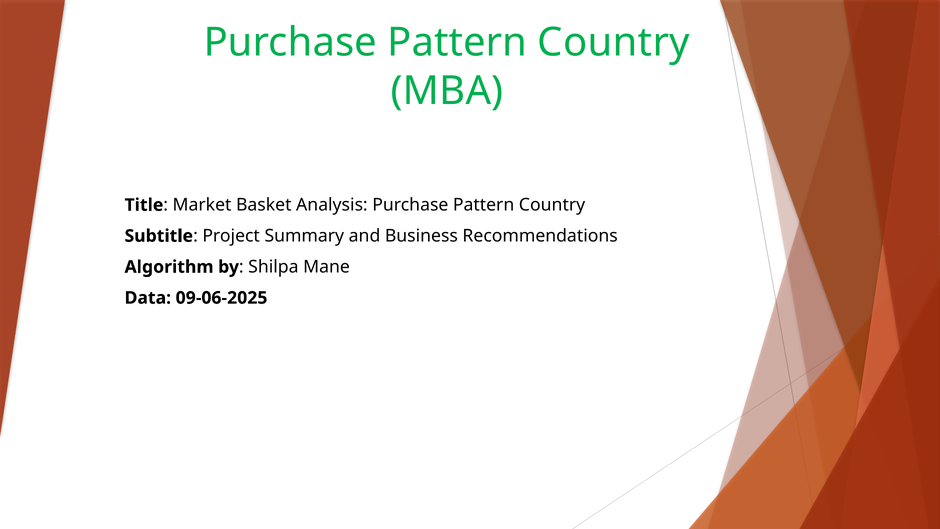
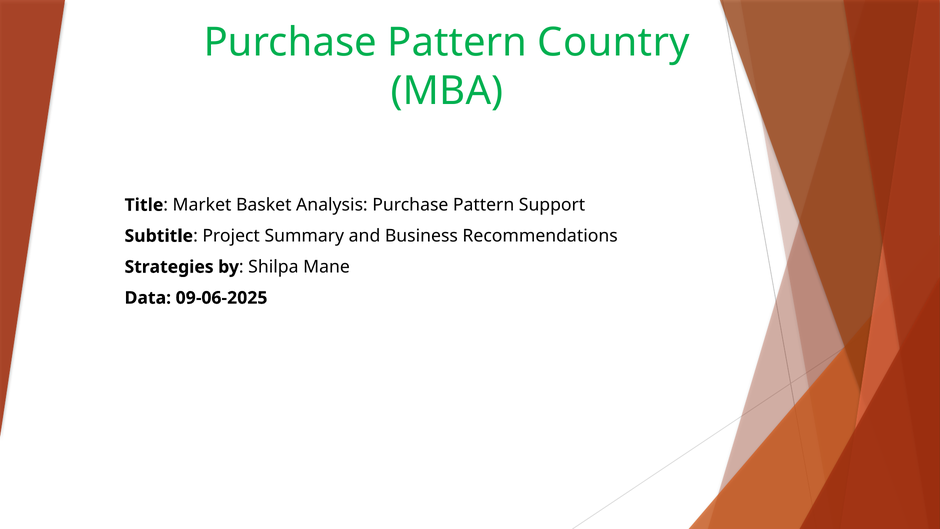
Analysis Purchase Pattern Country: Country -> Support
Algorithm: Algorithm -> Strategies
